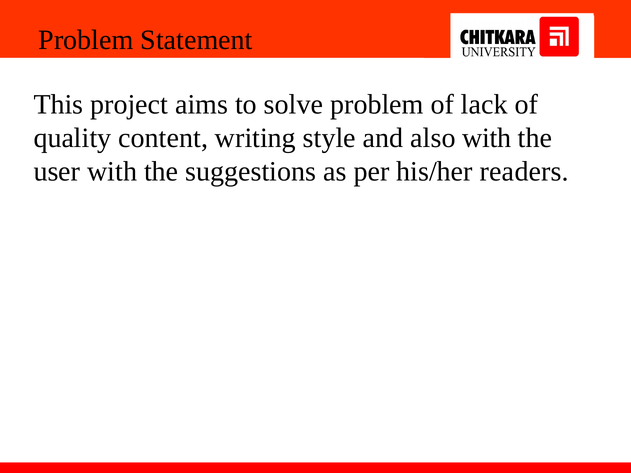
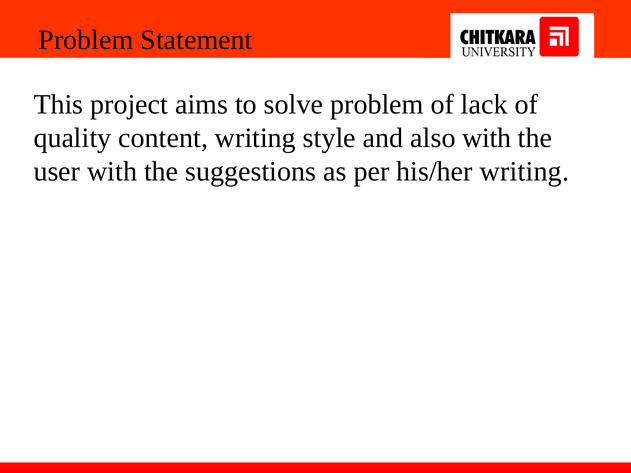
his/her readers: readers -> writing
